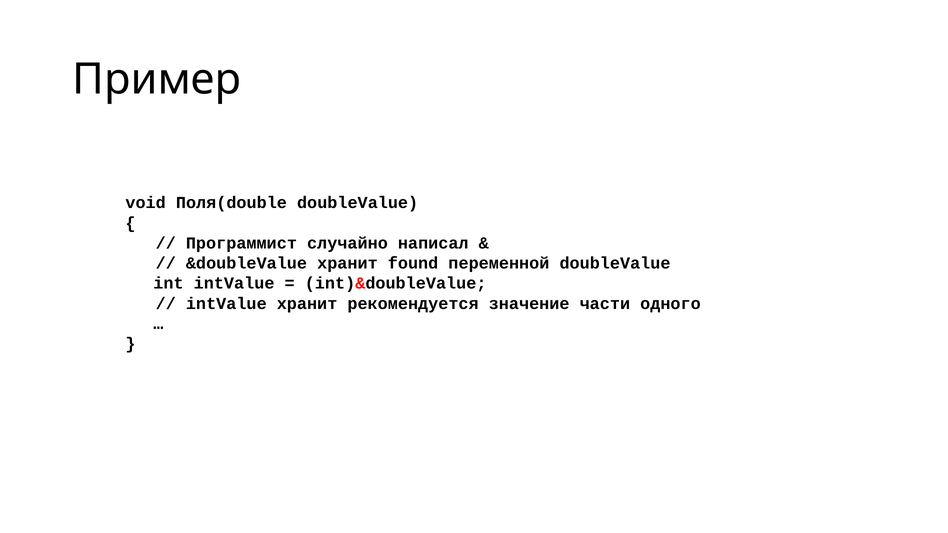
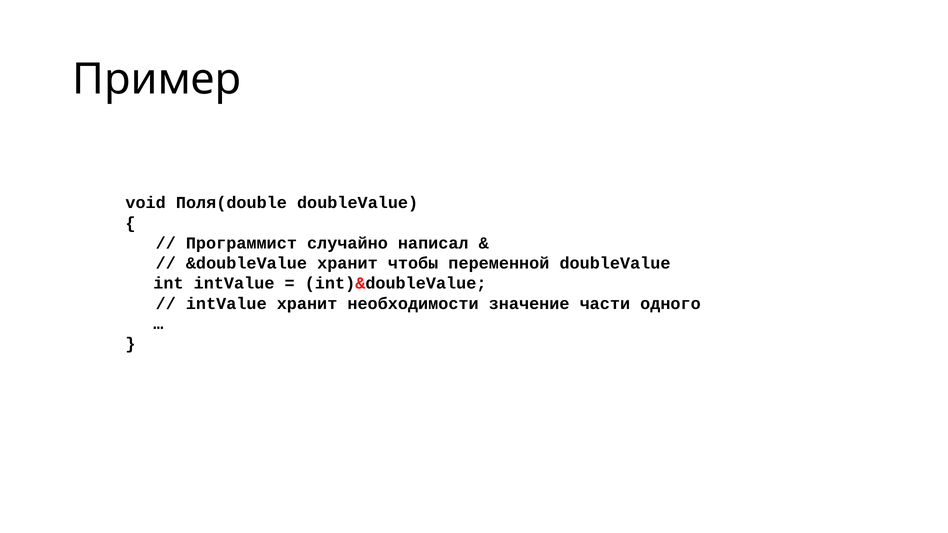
found: found -> чтобы
рекомендуется: рекомендуется -> необходимости
